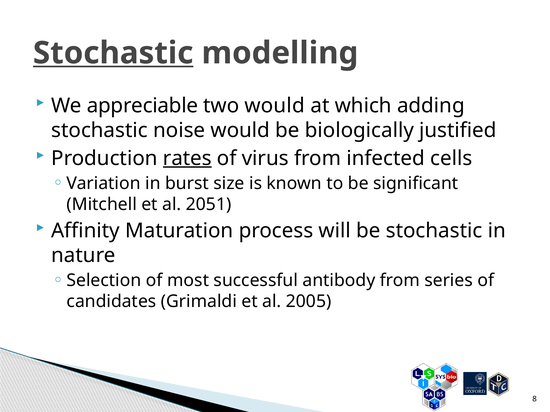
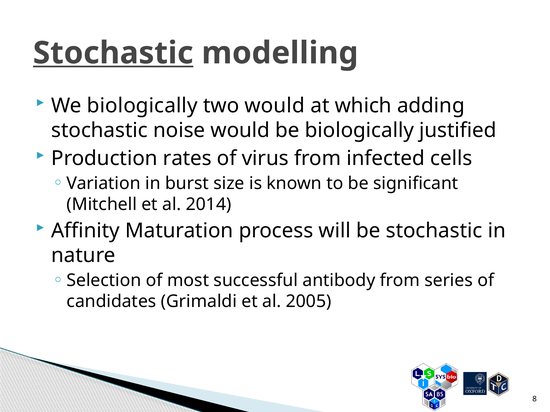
We appreciable: appreciable -> biologically
rates underline: present -> none
2051: 2051 -> 2014
